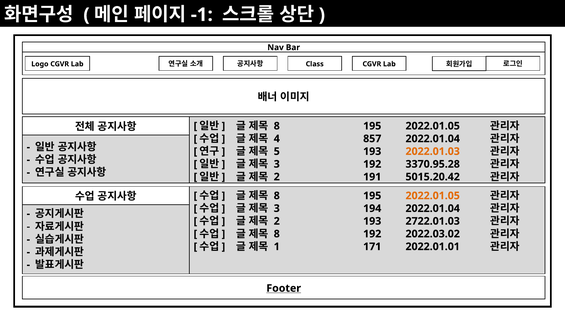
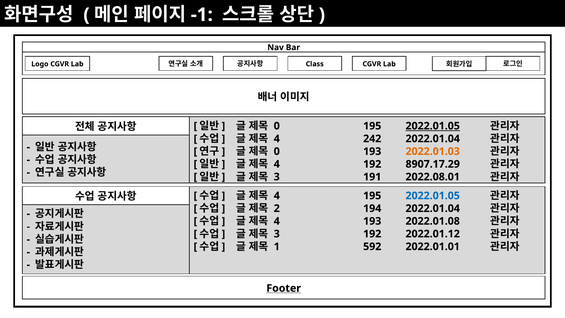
8 at (277, 126): 8 -> 0
2022.01.05 at (433, 126) underline: none -> present
857: 857 -> 242
5 at (277, 151): 5 -> 0
3 at (277, 164): 3 -> 4
3370.95.28: 3370.95.28 -> 8907.17.29
2 at (277, 177): 2 -> 3
5015.20.42: 5015.20.42 -> 2022.08.01
8 at (277, 196): 8 -> 4
2022.01.05 at (433, 196) colour: orange -> blue
3 at (277, 208): 3 -> 2
2 at (277, 221): 2 -> 4
2722.01.03: 2722.01.03 -> 2022.01.08
8 at (277, 234): 8 -> 3
2022.03.02: 2022.03.02 -> 2022.01.12
171: 171 -> 592
